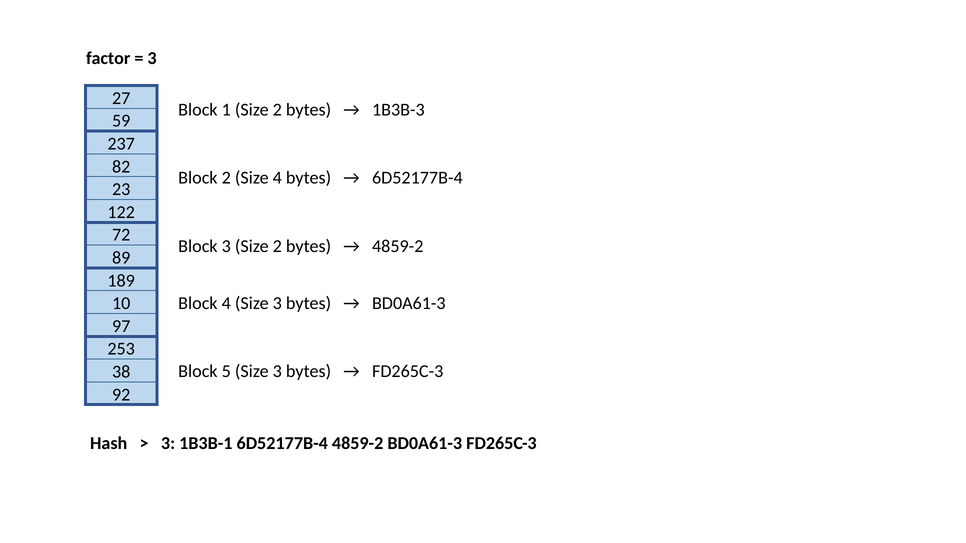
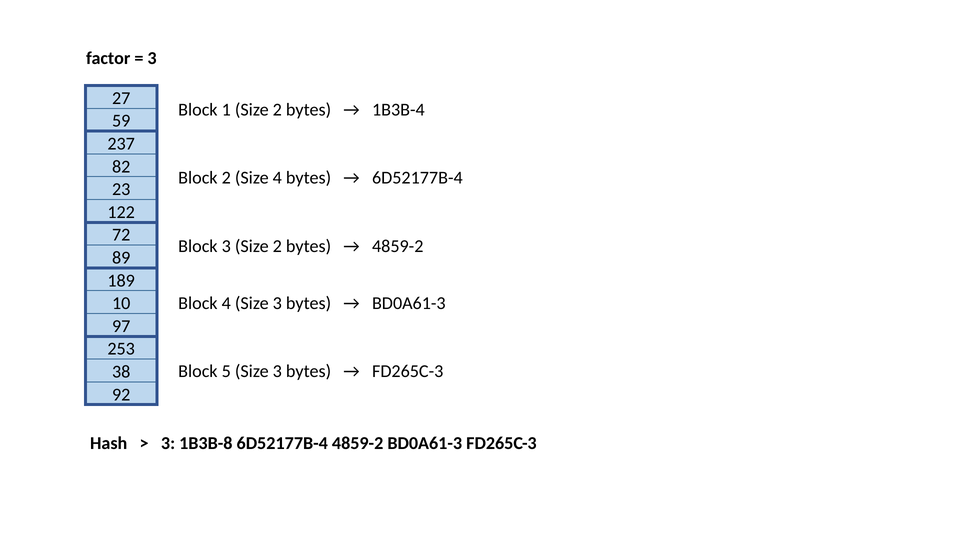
1B3B-3: 1B3B-3 -> 1B3B-4
1B3B-1: 1B3B-1 -> 1B3B-8
